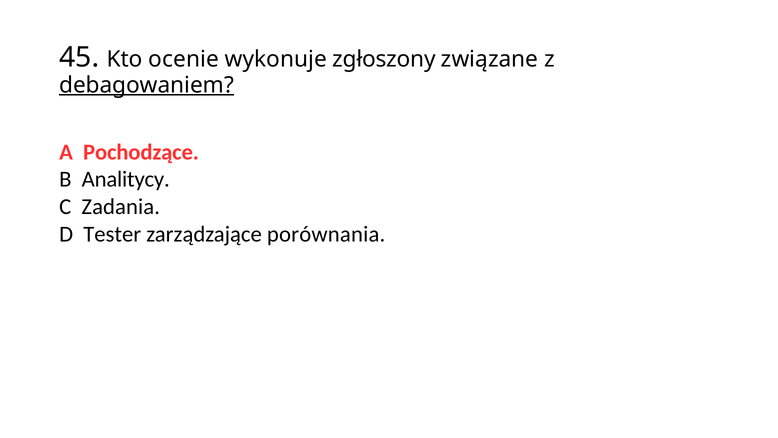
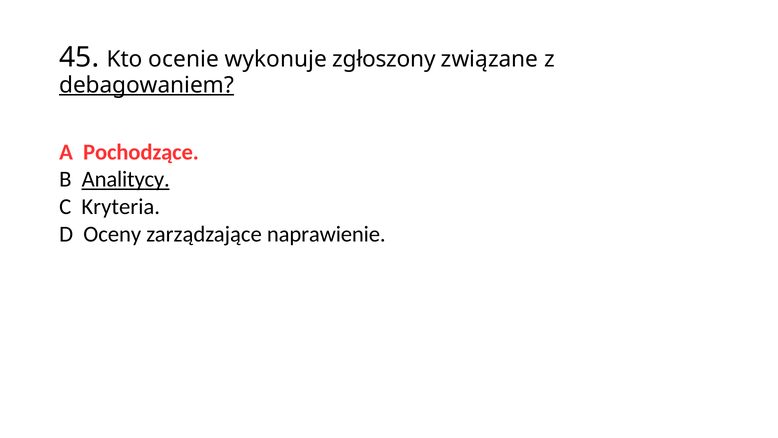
Analitycy underline: none -> present
Zadania: Zadania -> Kryteria
Tester: Tester -> Oceny
porównania: porównania -> naprawienie
